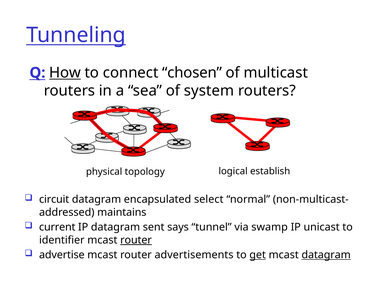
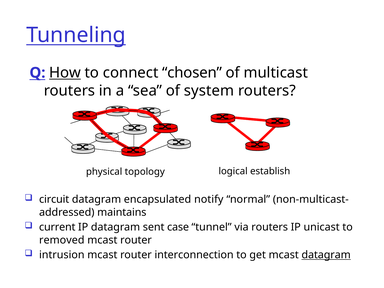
select: select -> notify
says: says -> case
via swamp: swamp -> routers
identifier: identifier -> removed
router at (136, 240) underline: present -> none
advertise: advertise -> intrusion
advertisements: advertisements -> interconnection
get underline: present -> none
